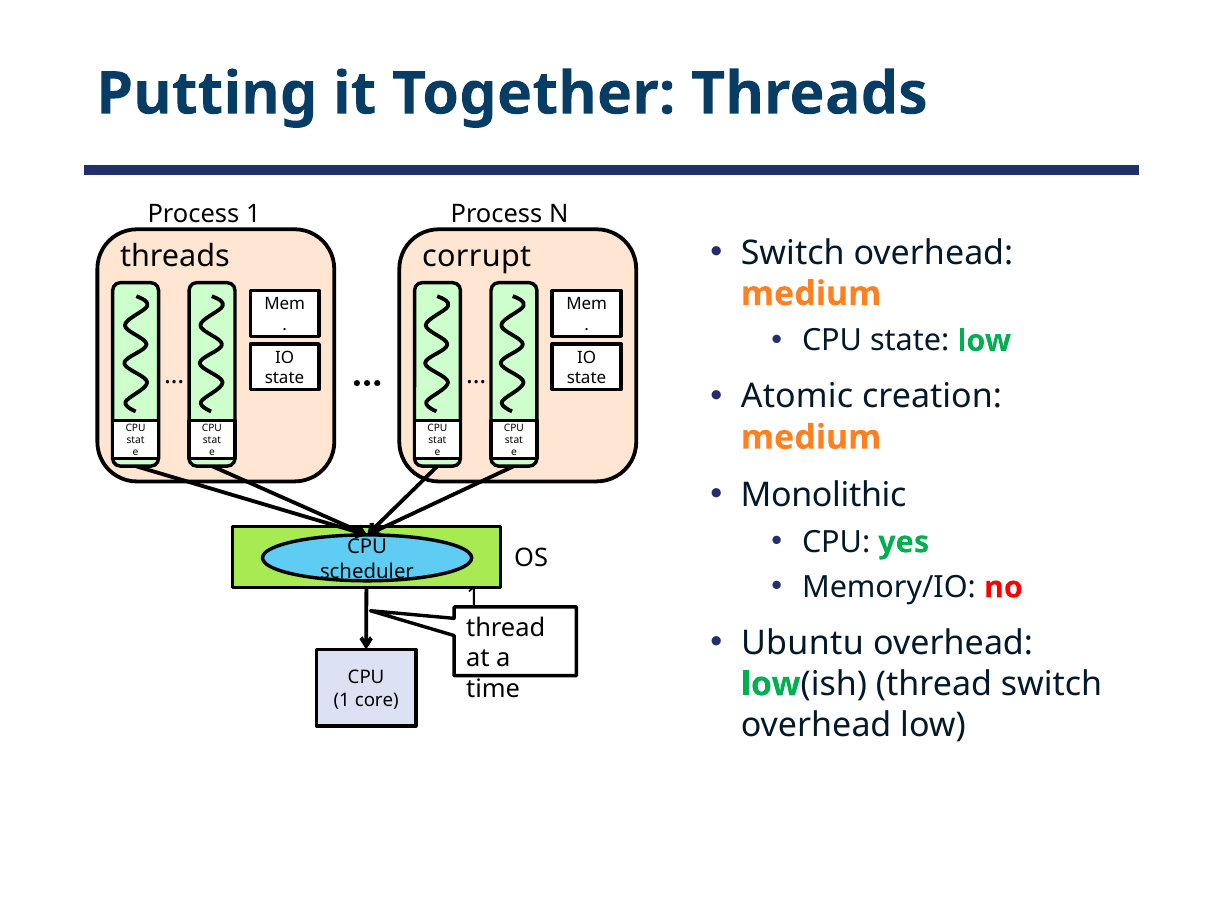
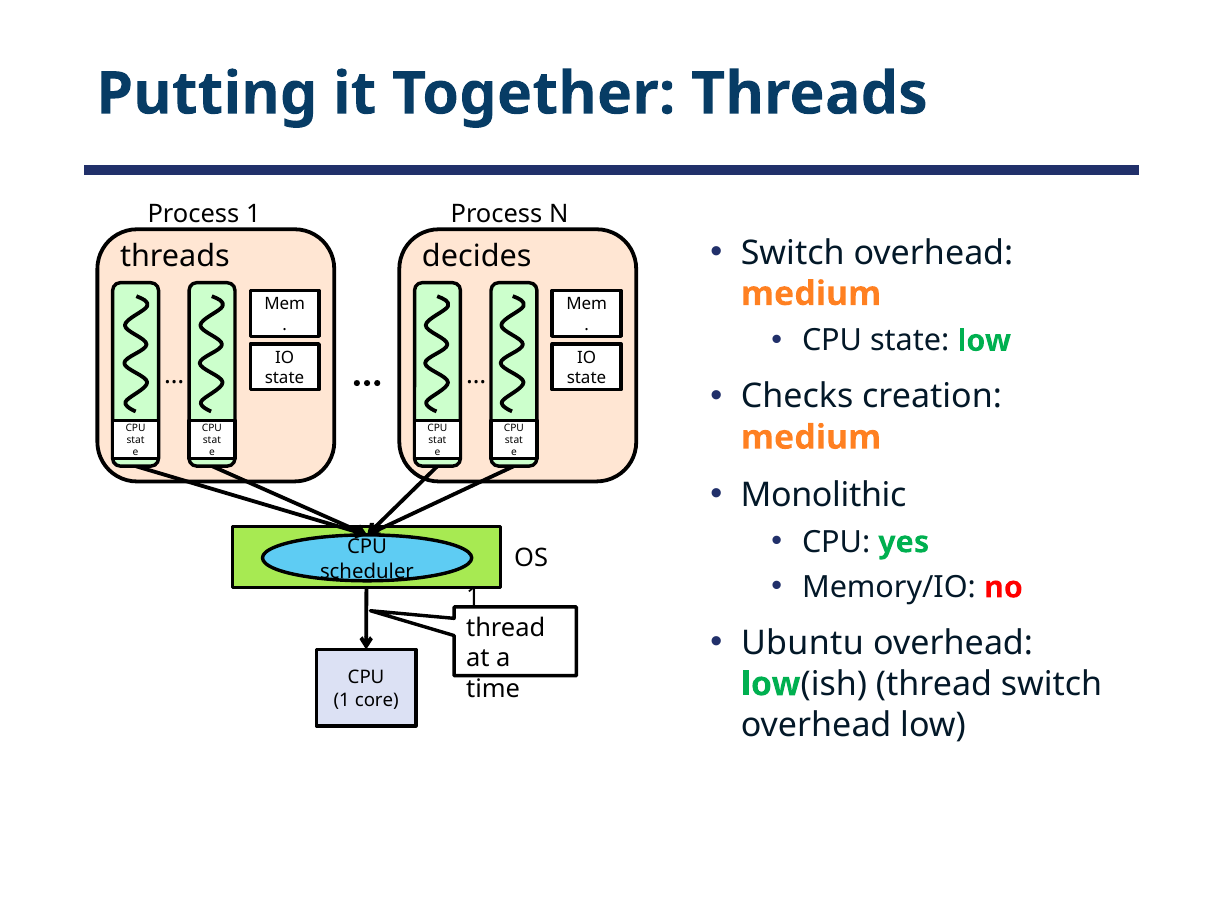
corrupt: corrupt -> decides
Atomic: Atomic -> Checks
